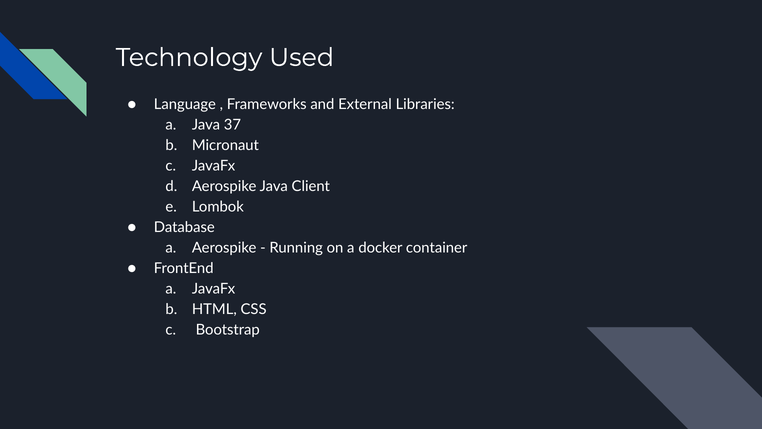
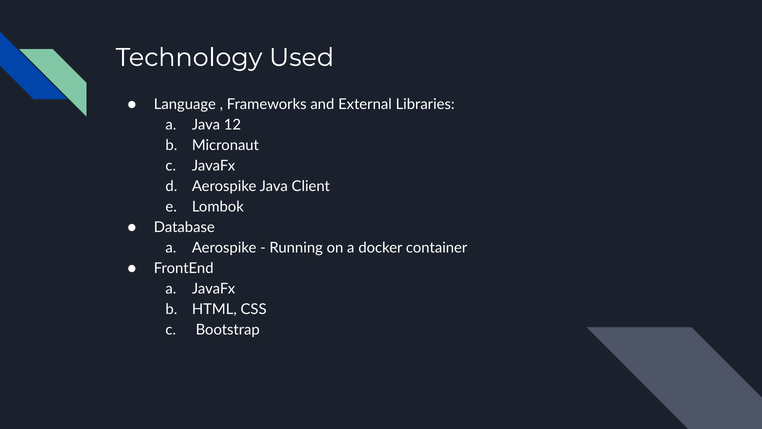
37: 37 -> 12
